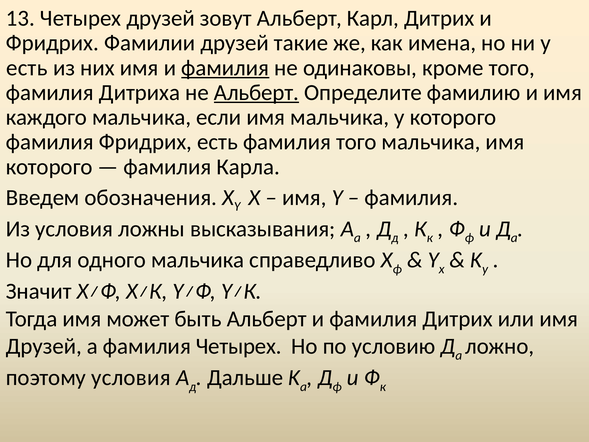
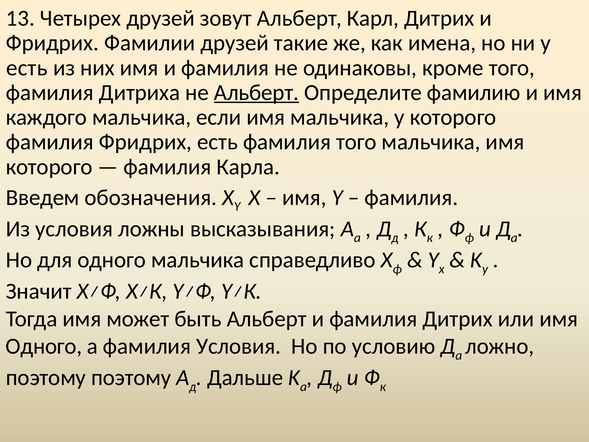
фамилия at (225, 68) underline: present -> none
Друзей at (44, 346): Друзей -> Одного
фамилия Четырех: Четырех -> Условия
поэтому условия: условия -> поэтому
